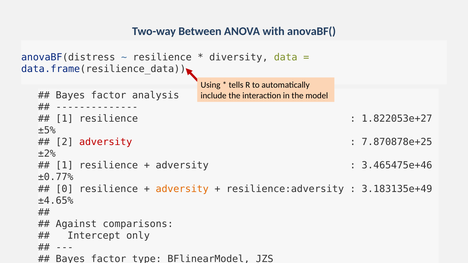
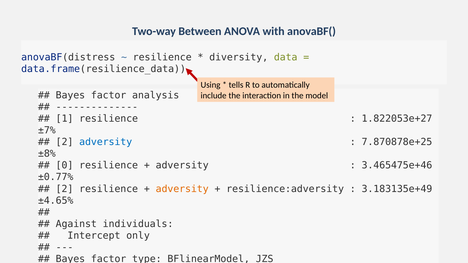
±5%: ±5% -> ±7%
adversity at (106, 142) colour: red -> blue
±2%: ±2% -> ±8%
1 at (64, 166): 1 -> 0
0 at (64, 189): 0 -> 2
comparisons: comparisons -> individuals
